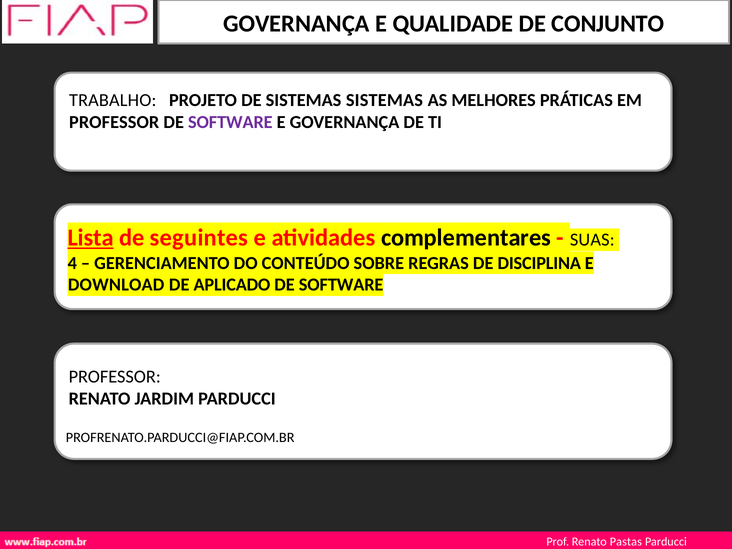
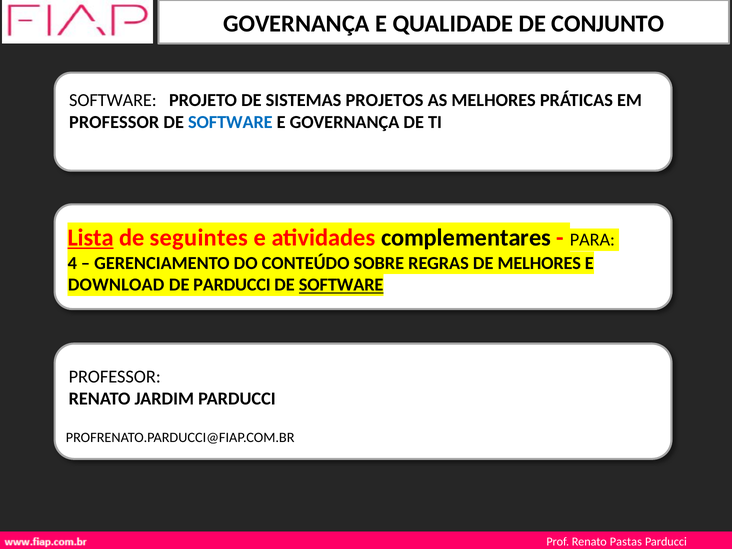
TRABALHO at (113, 100): TRABALHO -> SOFTWARE
SISTEMAS SISTEMAS: SISTEMAS -> PROJETOS
SOFTWARE at (230, 122) colour: purple -> blue
SUAS: SUAS -> PARA
DE DISCIPLINA: DISCIPLINA -> MELHORES
DE APLICADO: APLICADO -> PARDUCCI
SOFTWARE at (341, 285) underline: none -> present
